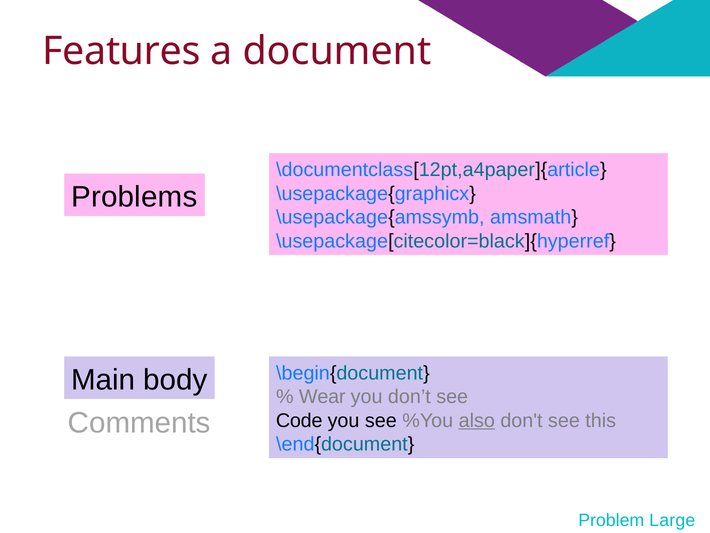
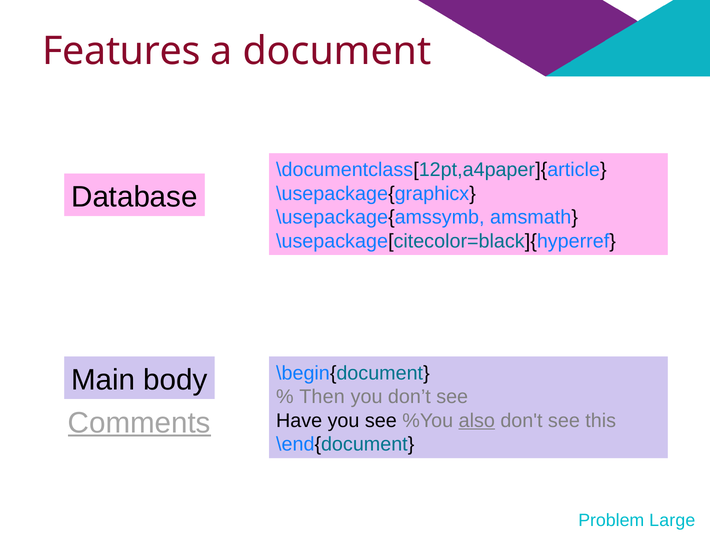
Problems: Problems -> Database
Wear: Wear -> Then
Comments underline: none -> present
Code: Code -> Have
